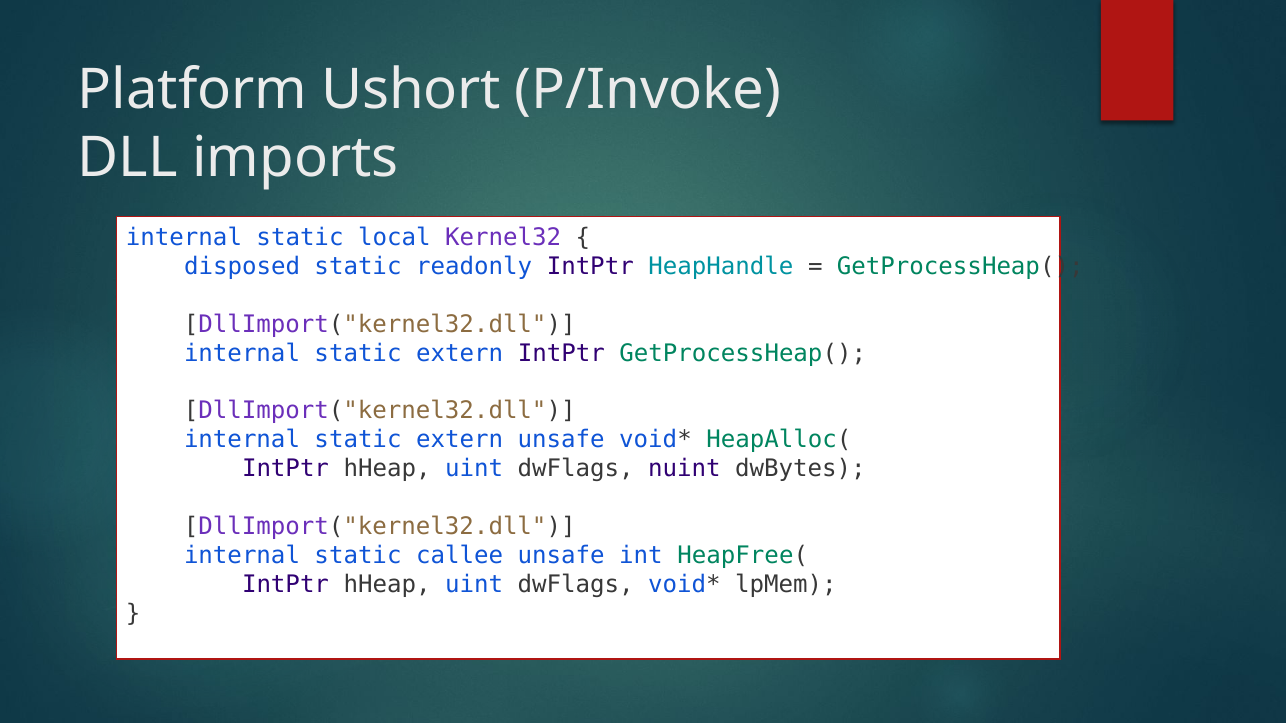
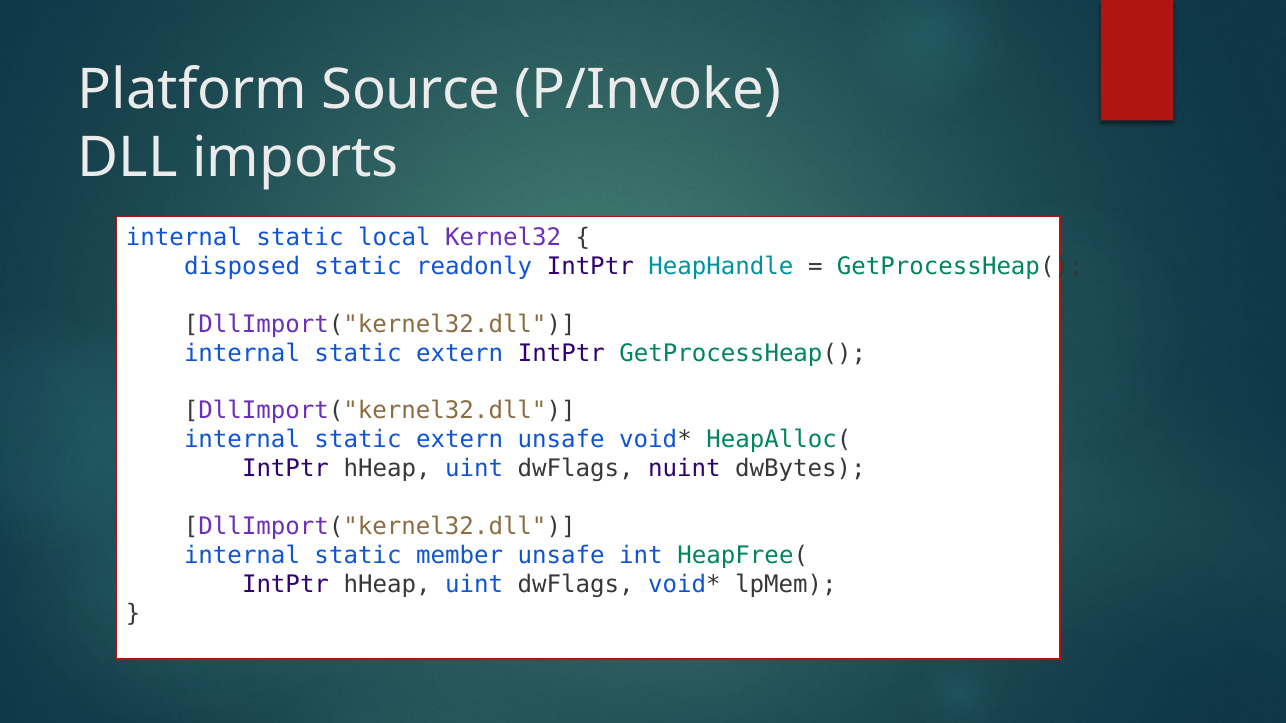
Ushort: Ushort -> Source
callee: callee -> member
